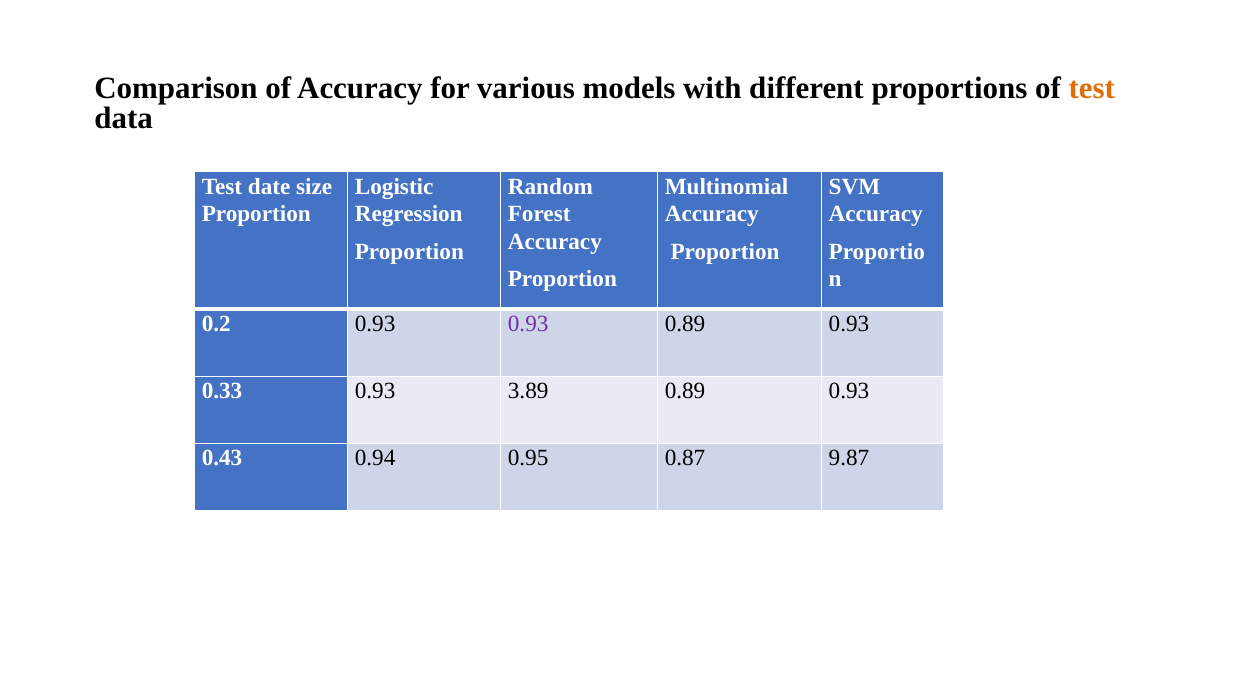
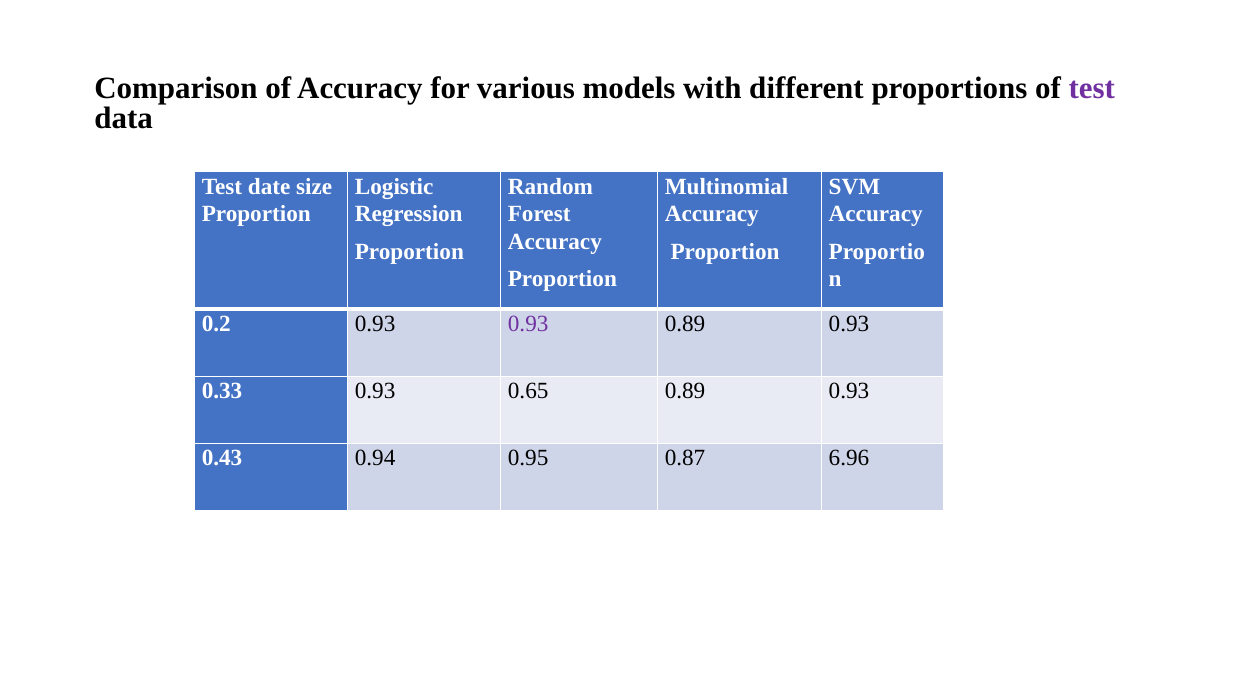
test at (1092, 88) colour: orange -> purple
3.89: 3.89 -> 0.65
9.87: 9.87 -> 6.96
